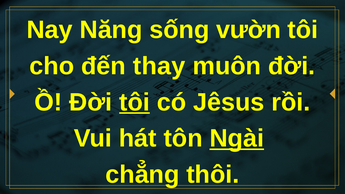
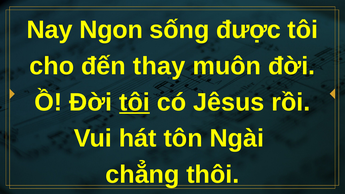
Năng: Năng -> Ngon
vườn: vườn -> được
Ngài underline: present -> none
